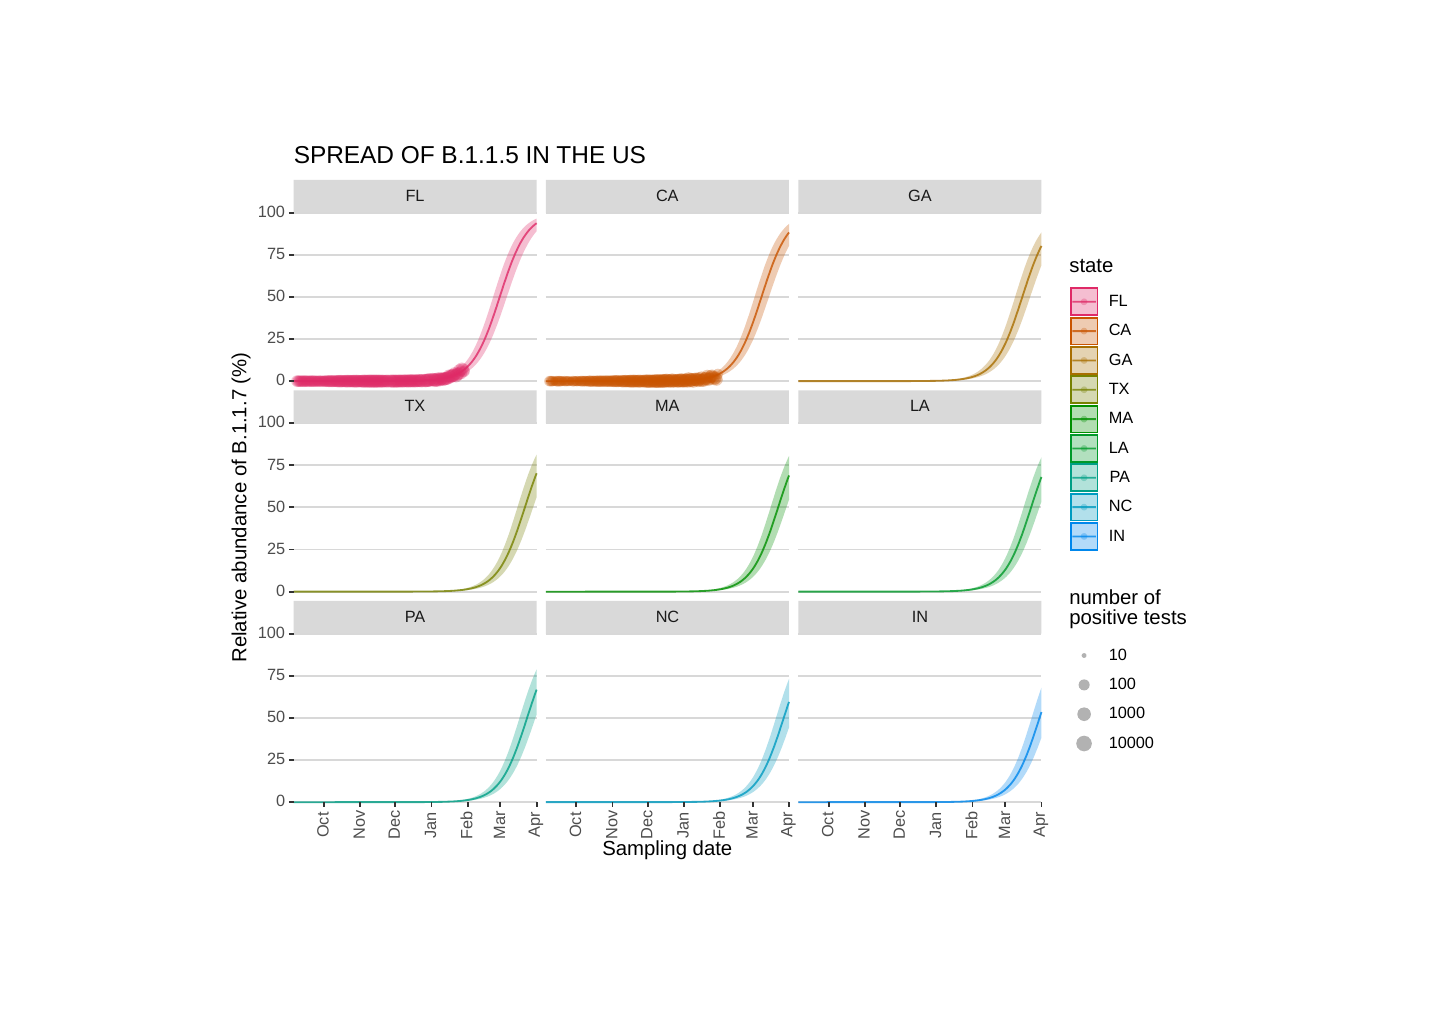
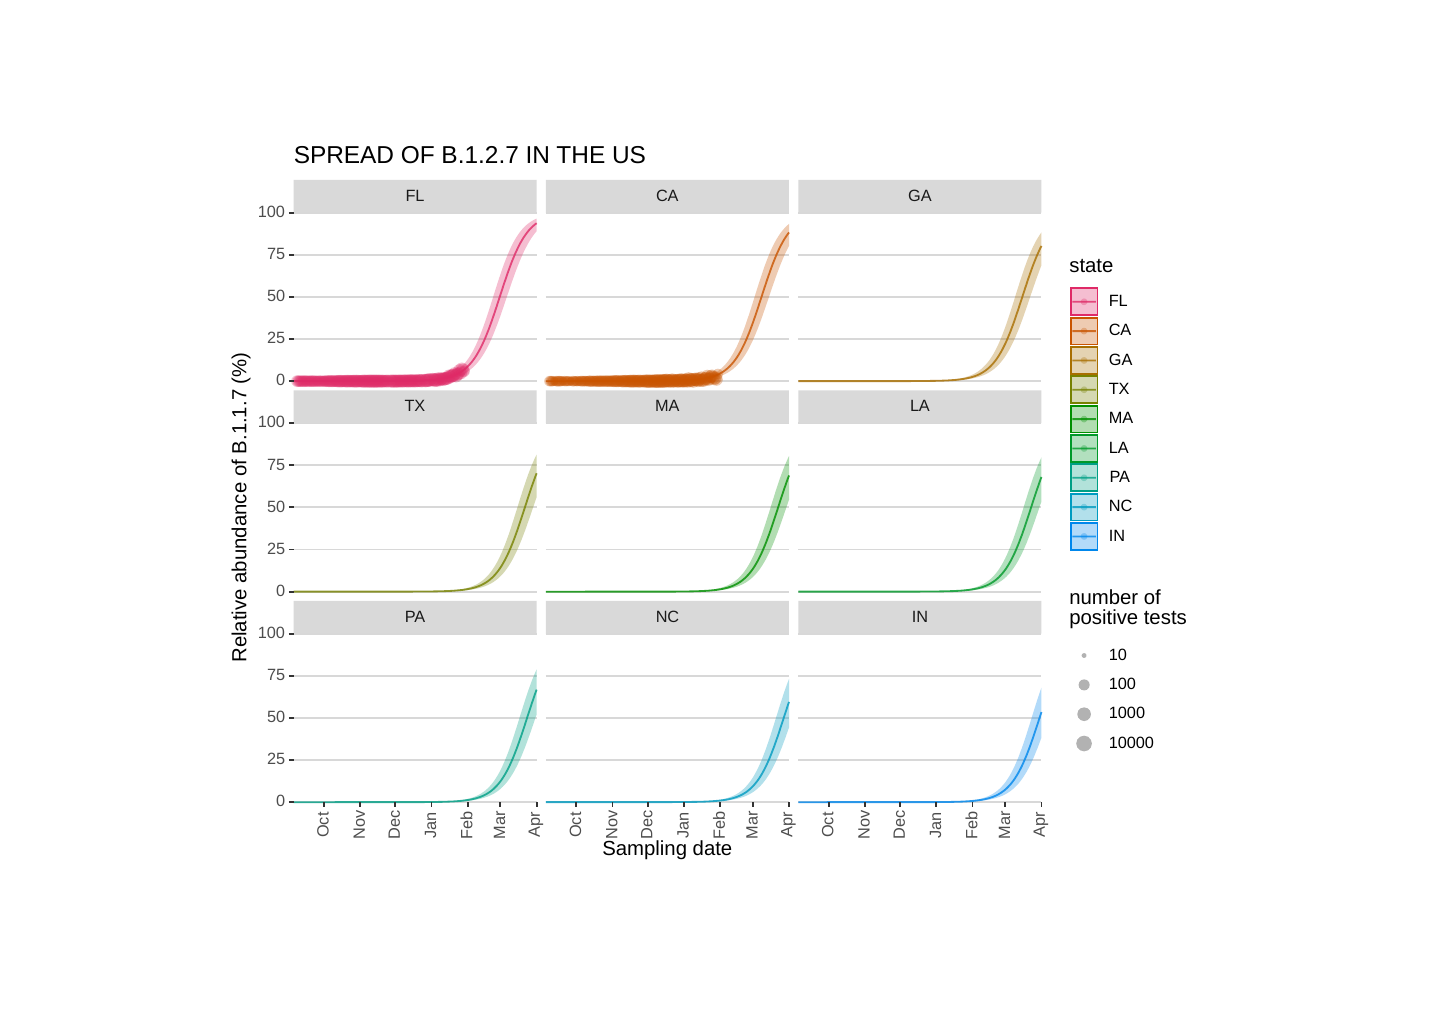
B.1.1.5: B.1.1.5 -> B.1.2.7
